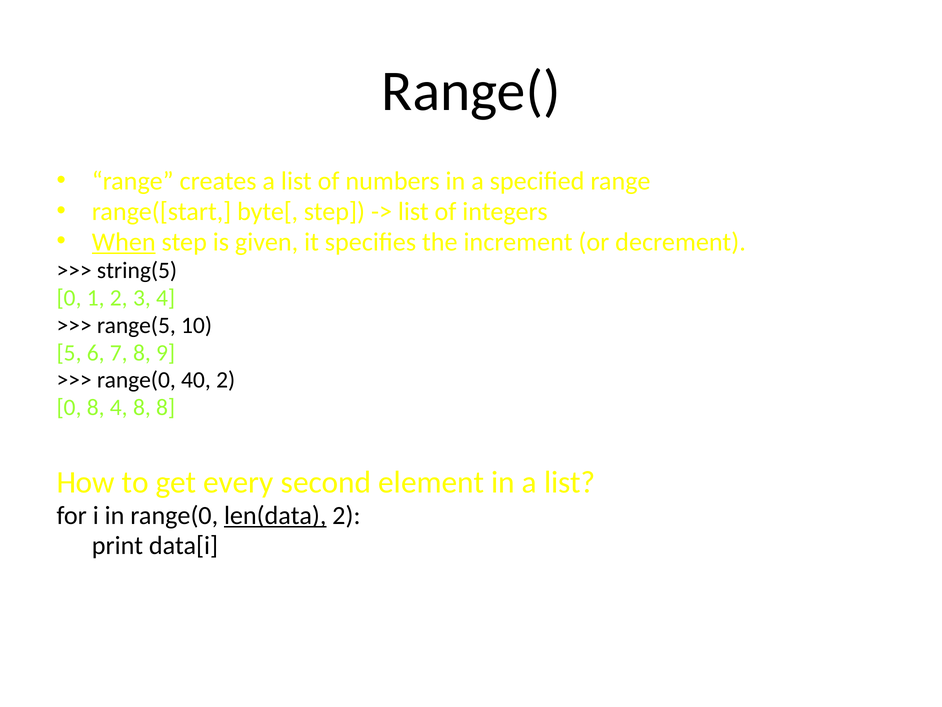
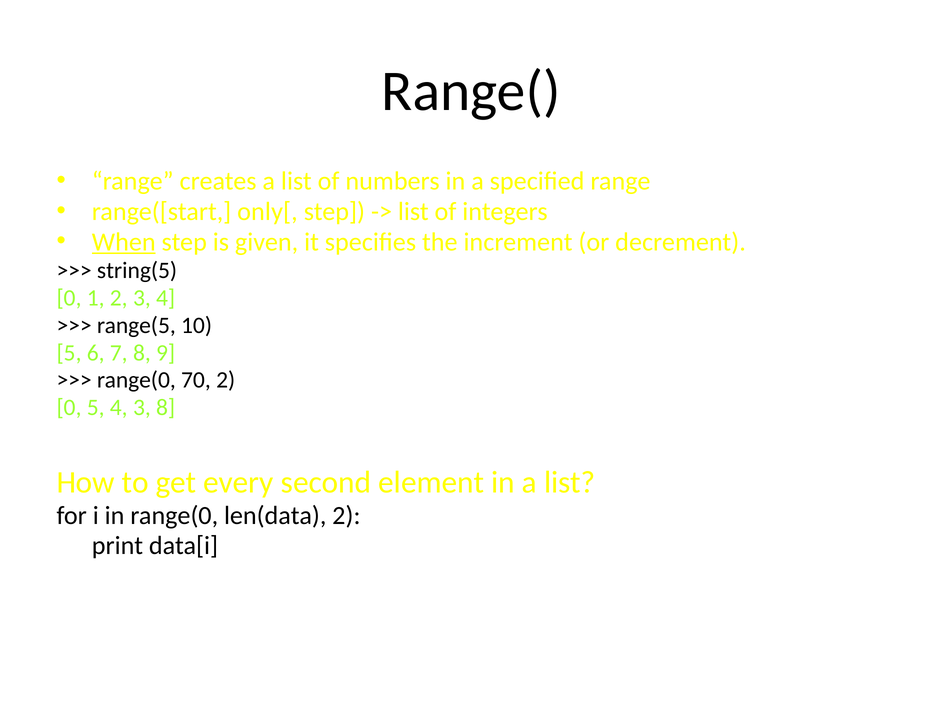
byte[: byte[ -> only[
40: 40 -> 70
0 8: 8 -> 5
4 8: 8 -> 3
len(data underline: present -> none
